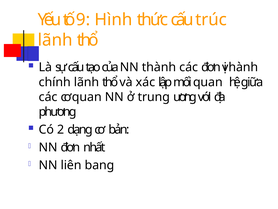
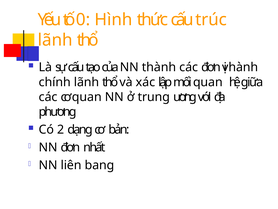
9: 9 -> 0
